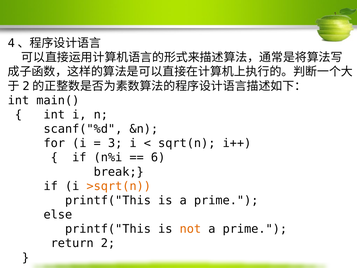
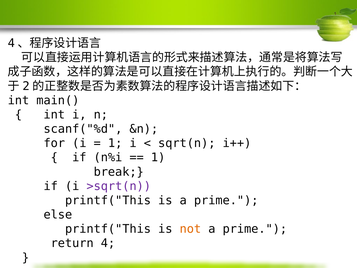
3 at (115, 143): 3 -> 1
6 at (158, 157): 6 -> 1
>sqrt(n colour: orange -> purple
2: 2 -> 4
